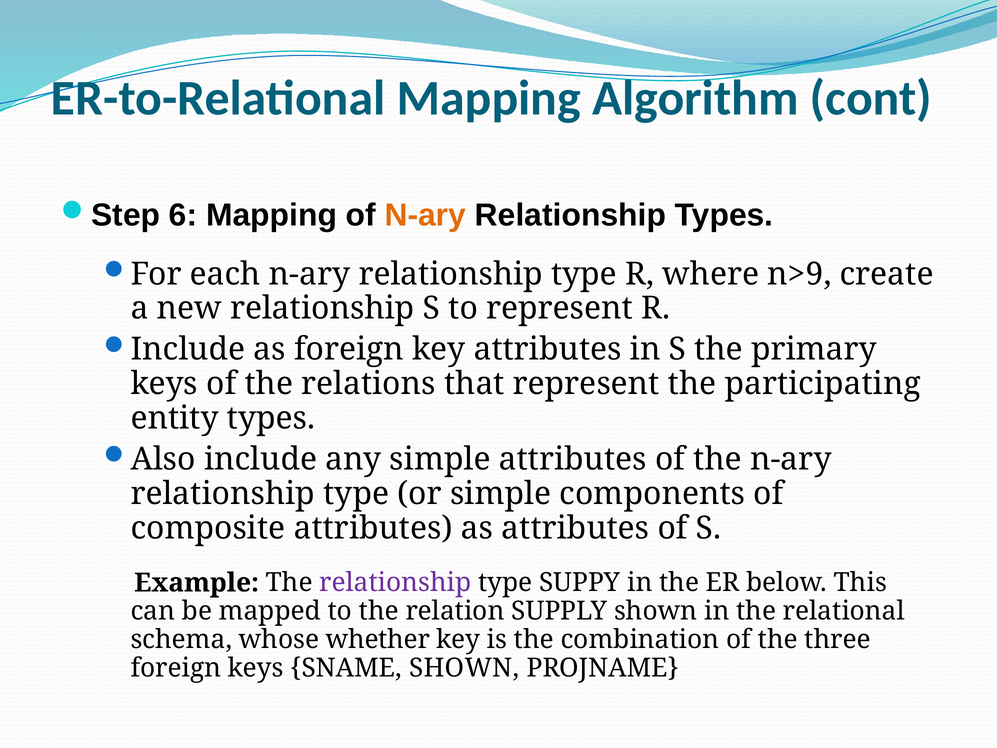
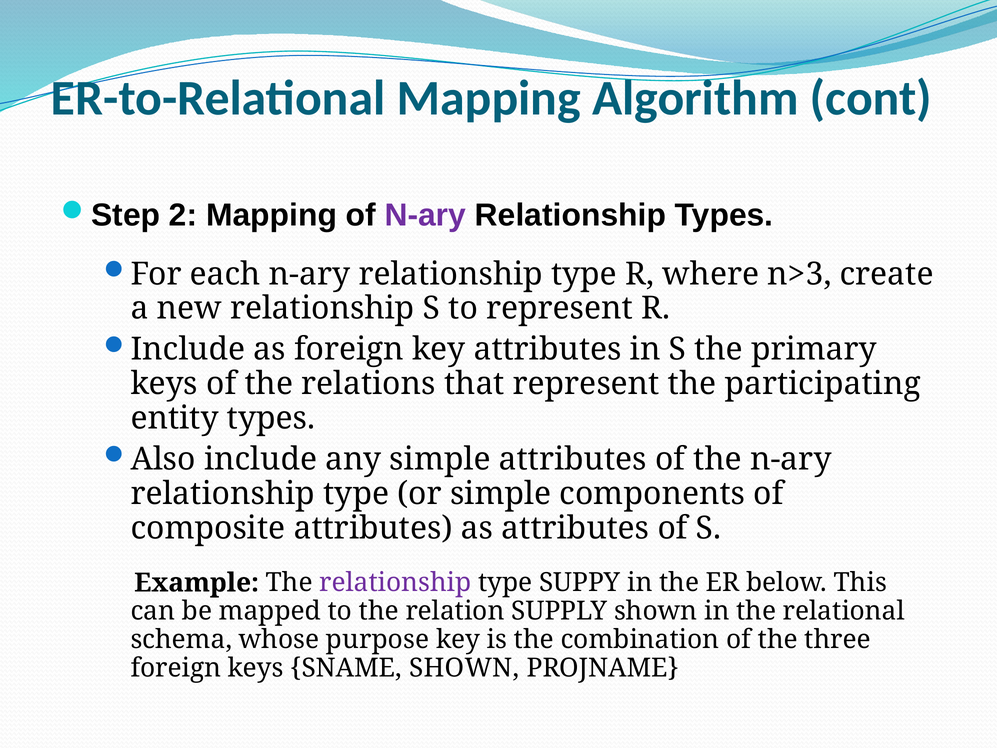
6: 6 -> 2
N-ary at (425, 215) colour: orange -> purple
n>9: n>9 -> n>3
whether: whether -> purpose
